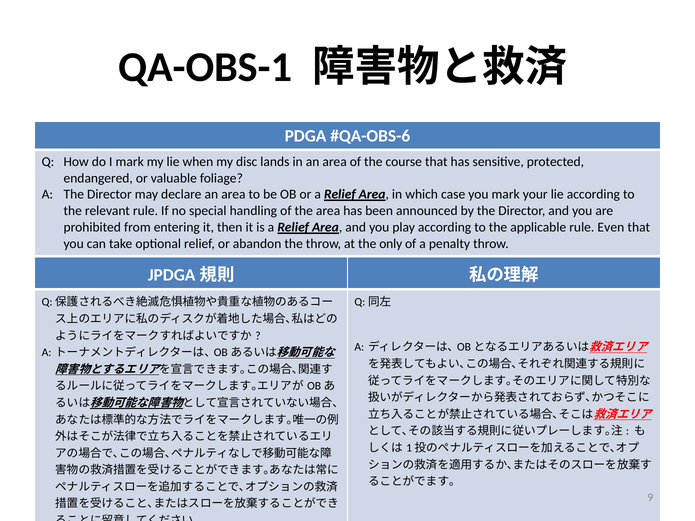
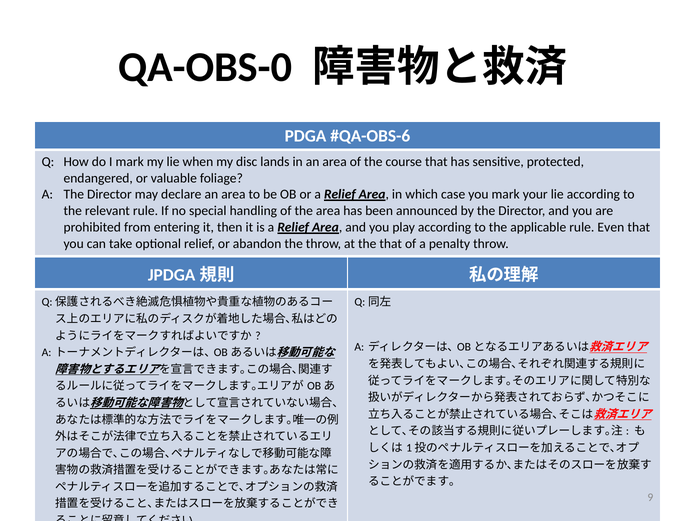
QA-OBS-1: QA-OBS-1 -> QA-OBS-0
the only: only -> that
